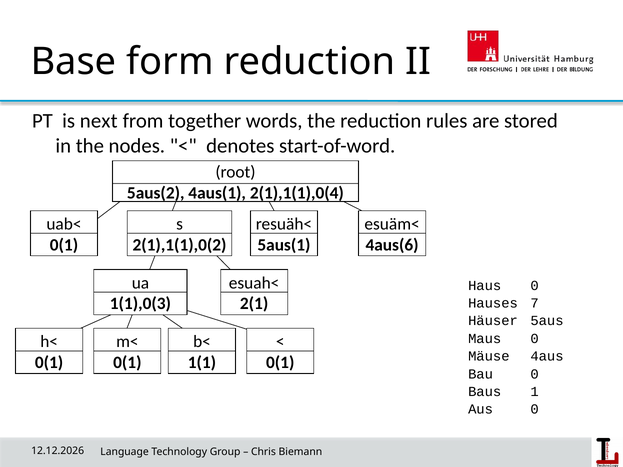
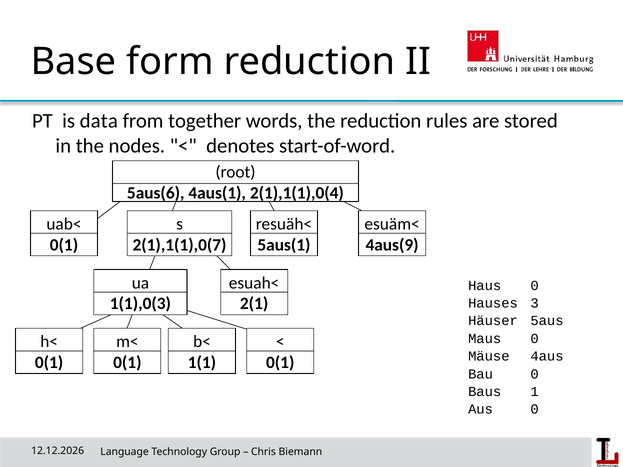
next: next -> data
5aus(2: 5aus(2 -> 5aus(6
2(1),1(1),0(2: 2(1),1(1),0(2 -> 2(1),1(1),0(7
4aus(6: 4aus(6 -> 4aus(9
7: 7 -> 3
